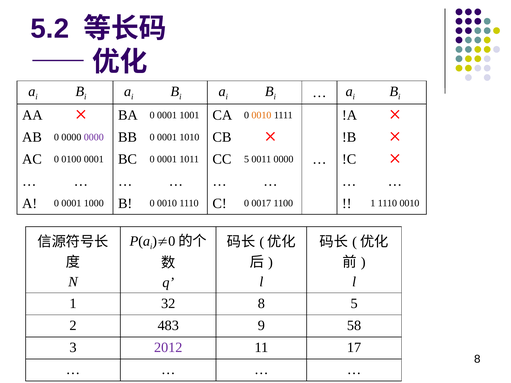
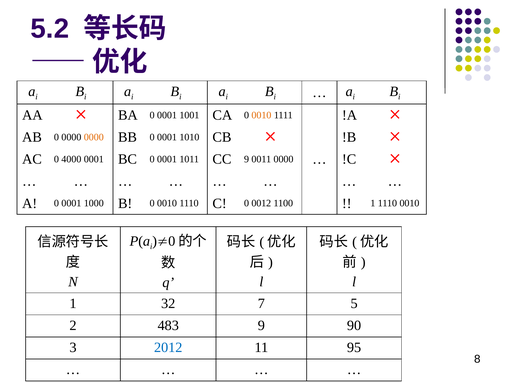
0000 at (94, 137) colour: purple -> orange
0100: 0100 -> 4000
CC 5: 5 -> 9
0017: 0017 -> 0012
32 8: 8 -> 7
58: 58 -> 90
2012 colour: purple -> blue
17: 17 -> 95
